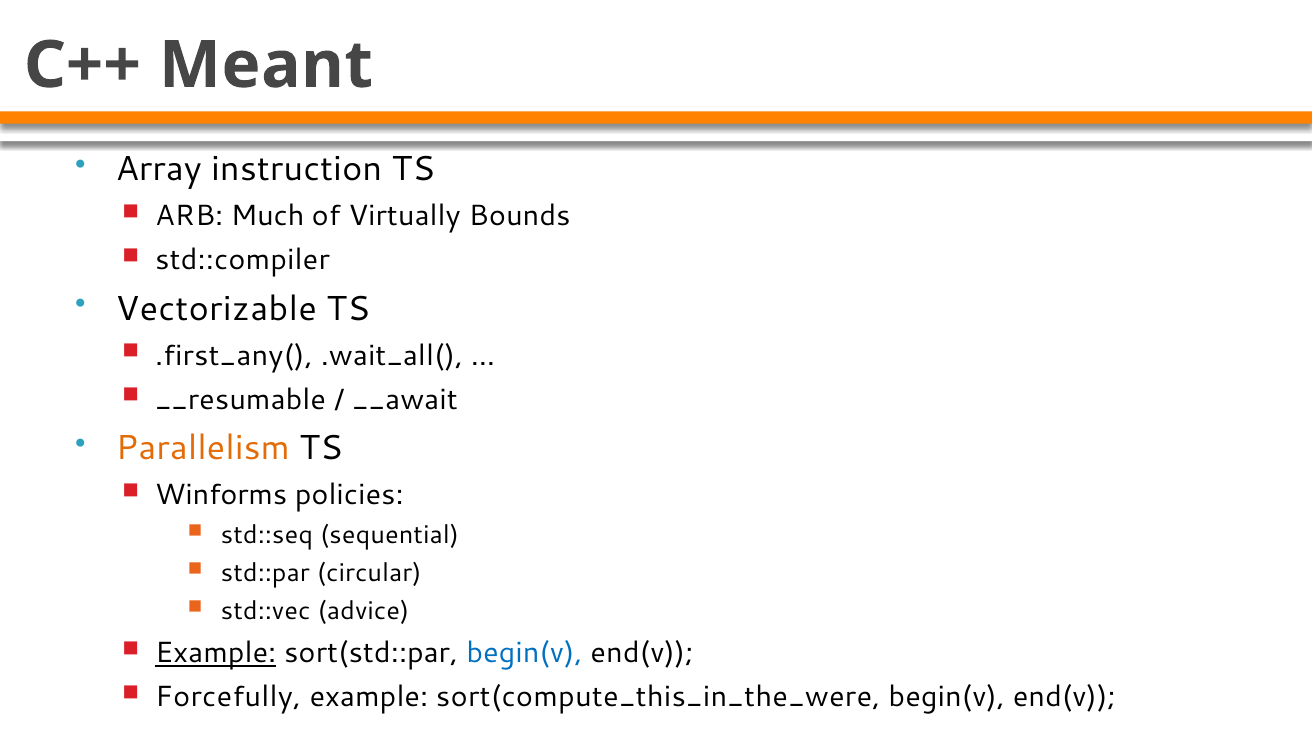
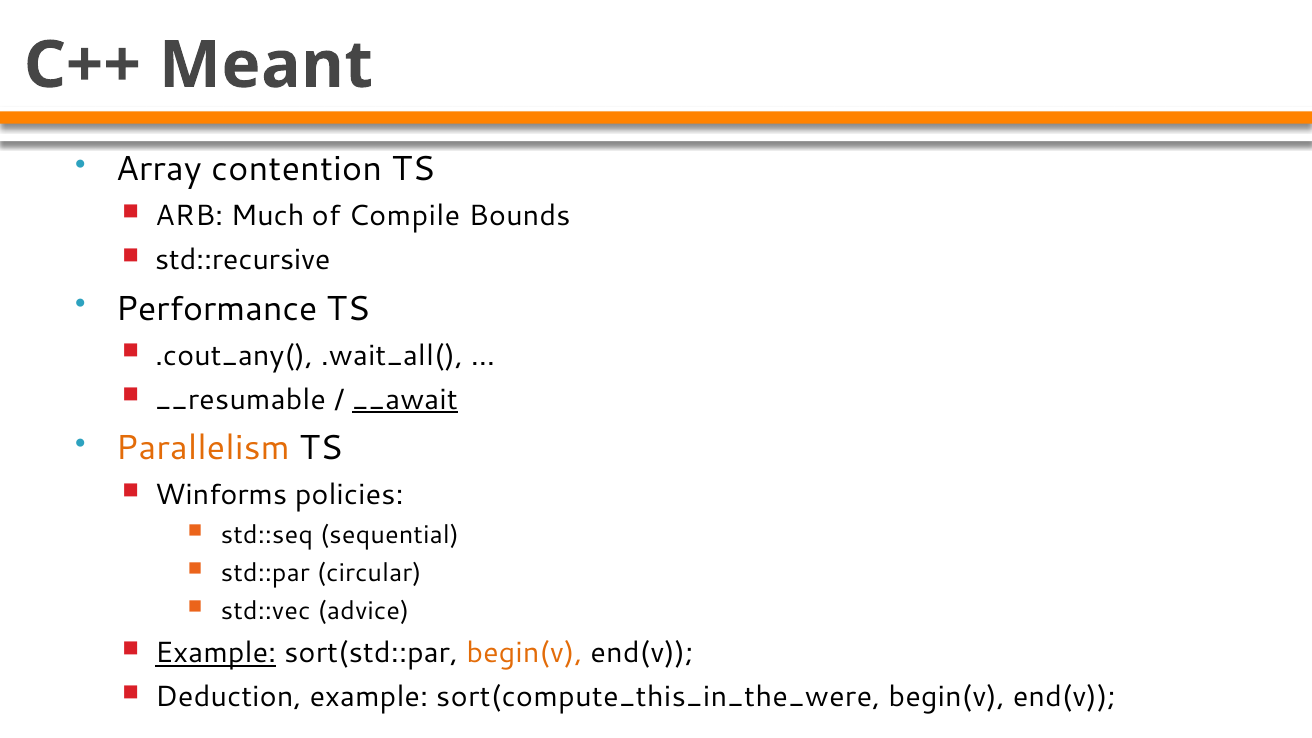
instruction: instruction -> contention
Virtually: Virtually -> Compile
std::compiler: std::compiler -> std::recursive
Vectorizable: Vectorizable -> Performance
.first_any(: .first_any( -> .cout_any(
__await underline: none -> present
begin(v at (524, 653) colour: blue -> orange
Forcefully: Forcefully -> Deduction
